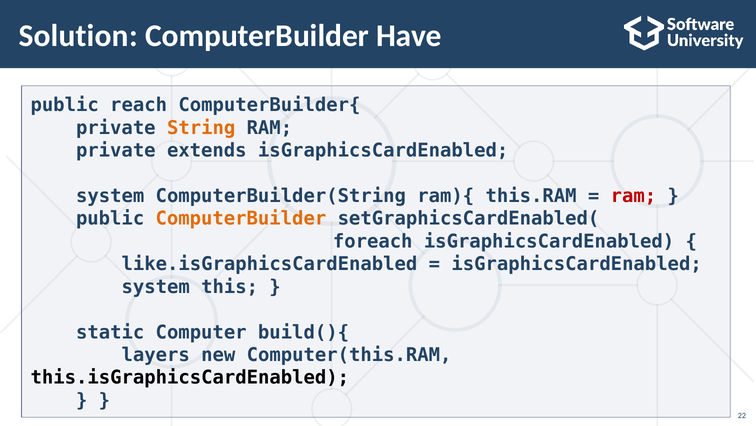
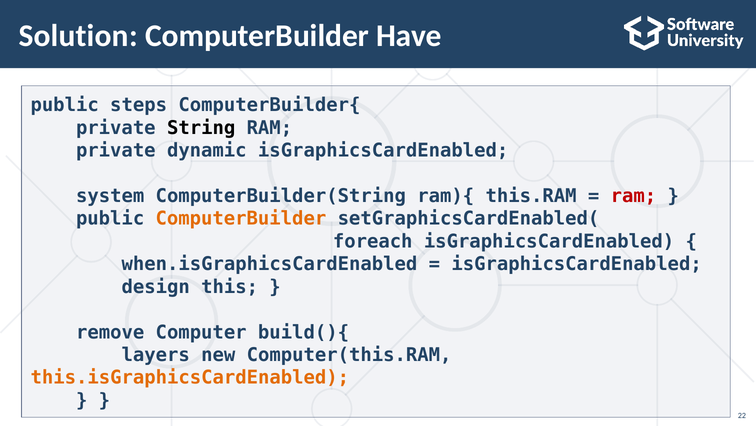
reach: reach -> steps
String colour: orange -> black
extends: extends -> dynamic
like.isGraphicsCardEnabled: like.isGraphicsCardEnabled -> when.isGraphicsCardEnabled
system at (156, 286): system -> design
static: static -> remove
this.isGraphicsCardEnabled colour: black -> orange
